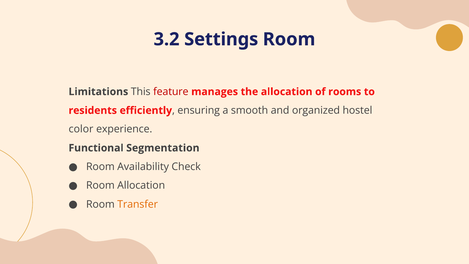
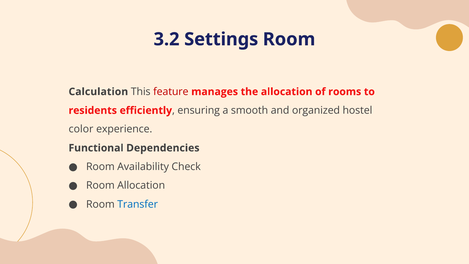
Limitations: Limitations -> Calculation
Segmentation: Segmentation -> Dependencies
Transfer colour: orange -> blue
